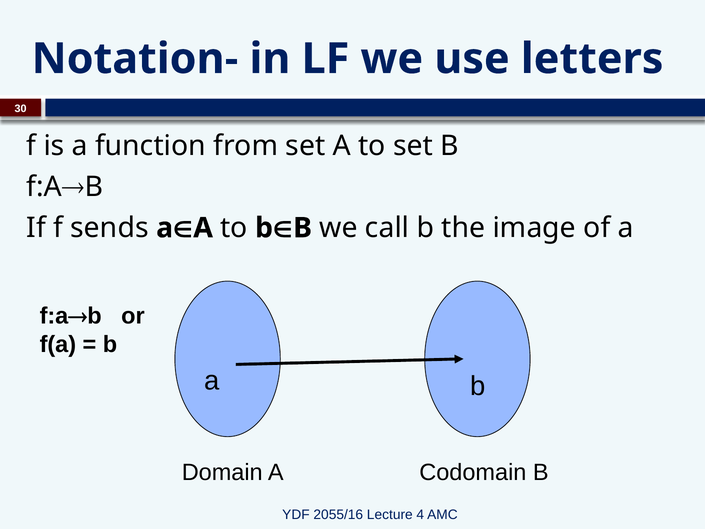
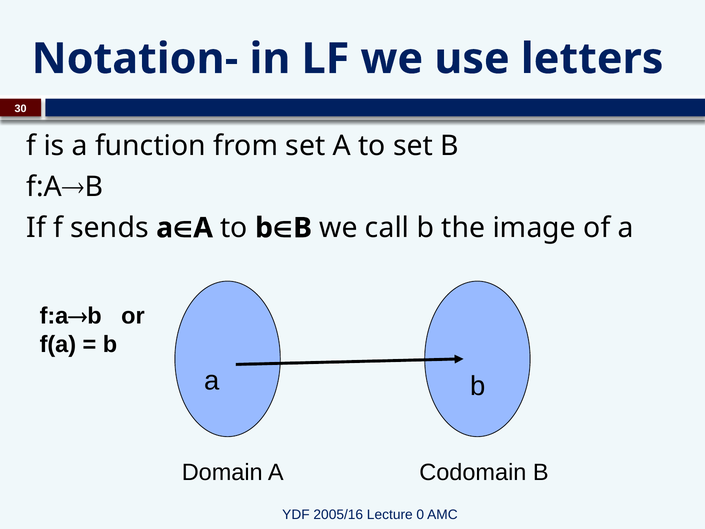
2055/16: 2055/16 -> 2005/16
4: 4 -> 0
